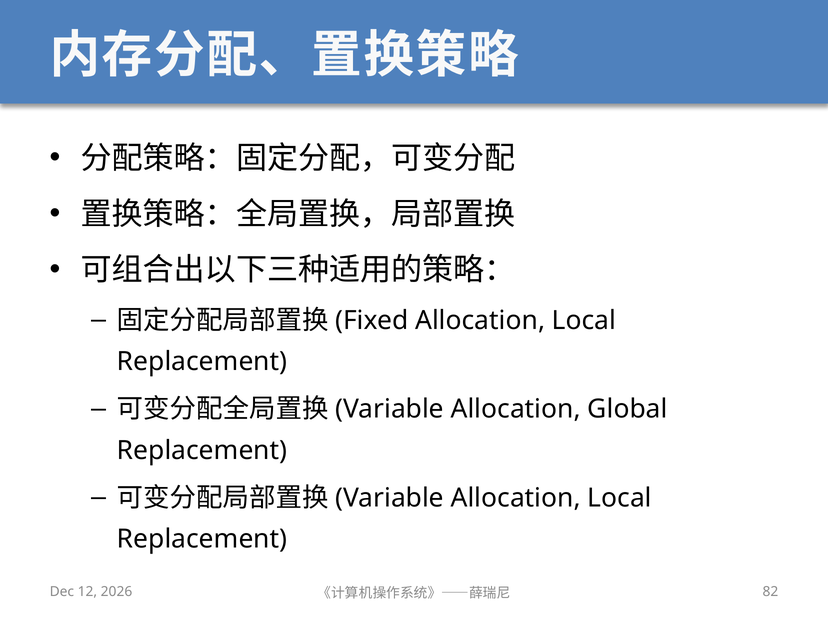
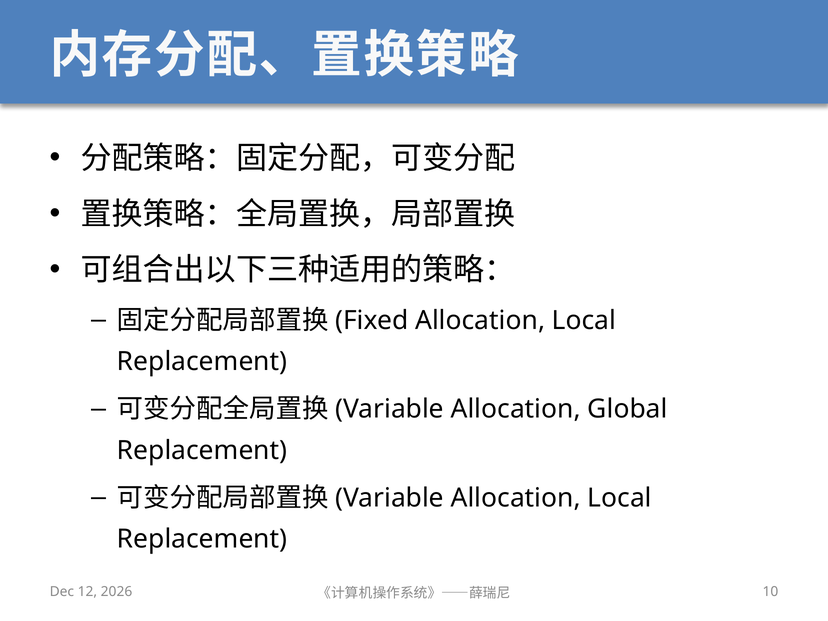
82: 82 -> 10
